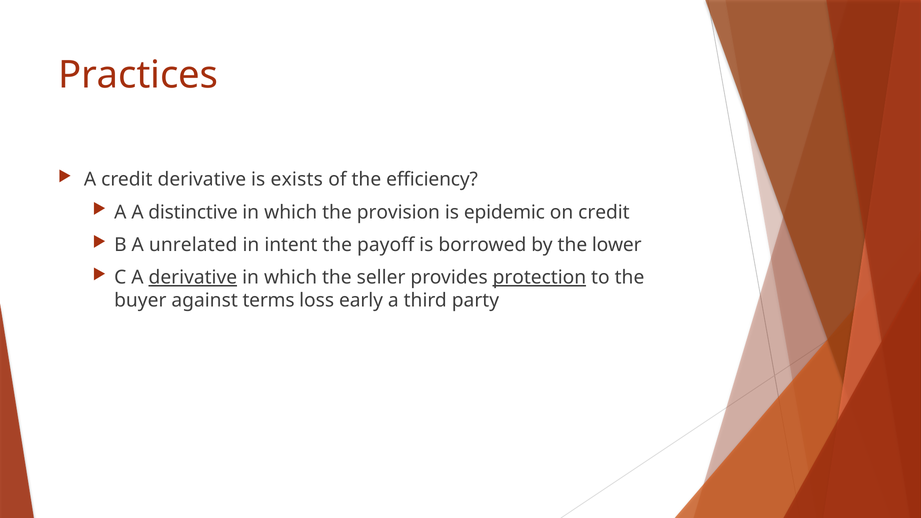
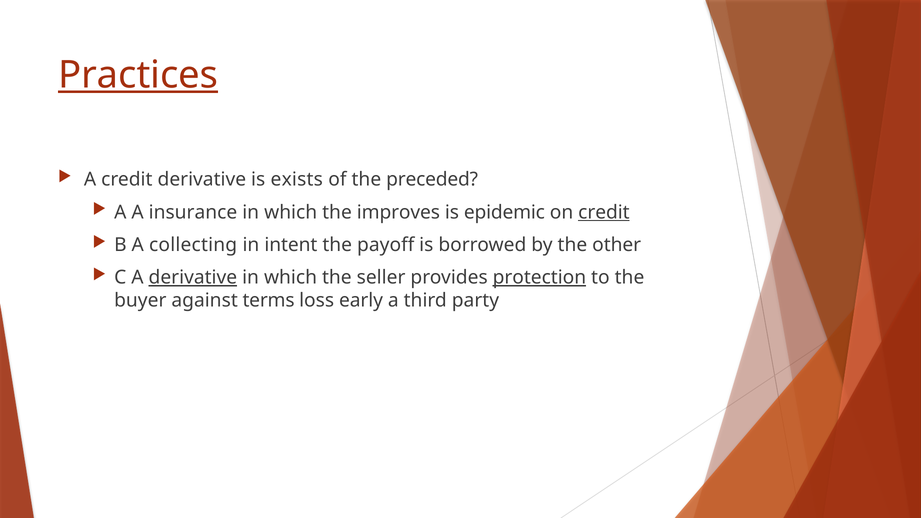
Practices underline: none -> present
efficiency: efficiency -> preceded
distinctive: distinctive -> insurance
provision: provision -> improves
credit at (604, 212) underline: none -> present
unrelated: unrelated -> collecting
lower: lower -> other
